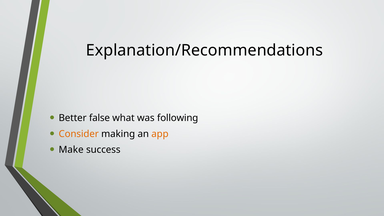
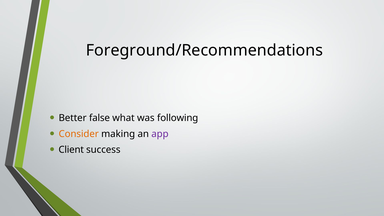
Explanation/Recommendations: Explanation/Recommendations -> Foreground/Recommendations
app colour: orange -> purple
Make: Make -> Client
